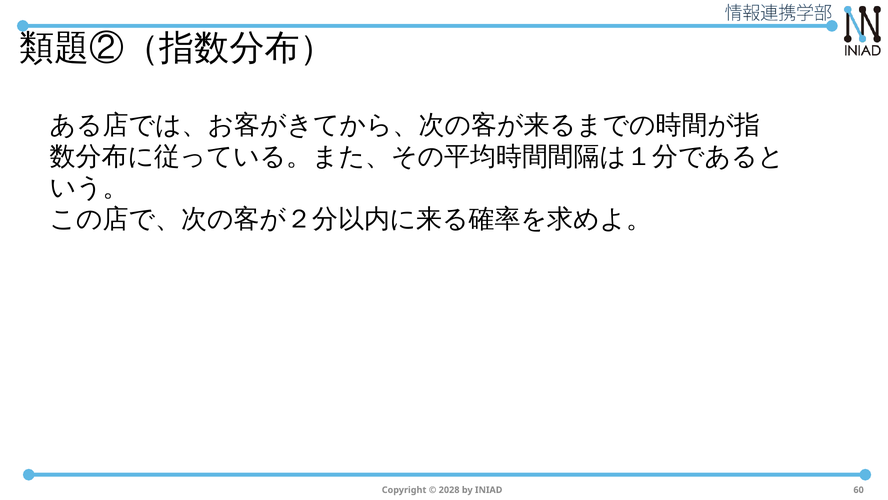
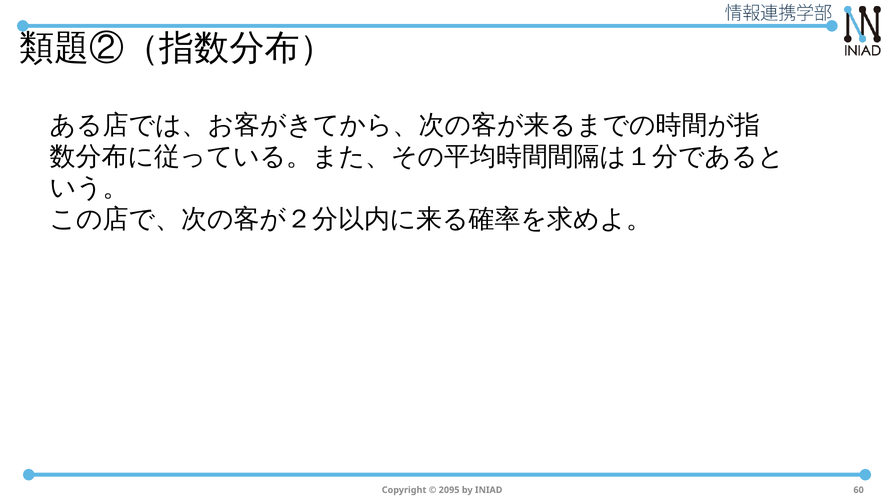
2028: 2028 -> 2095
